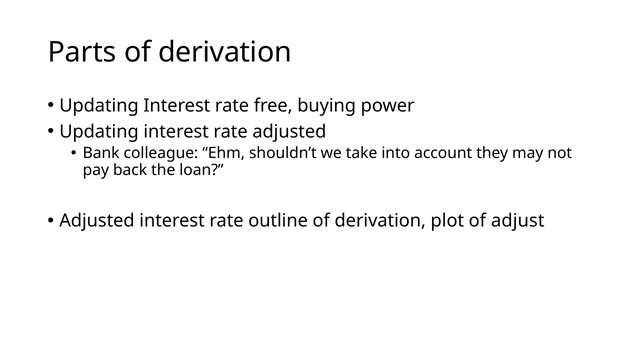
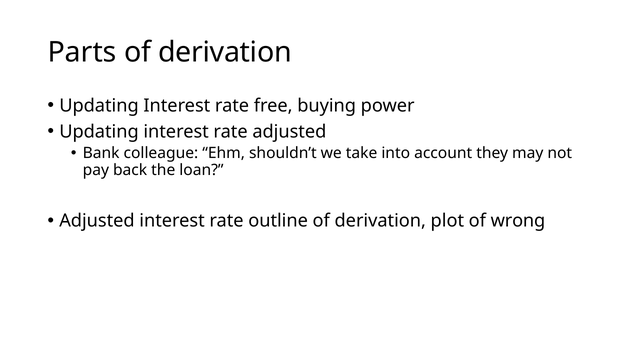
adjust: adjust -> wrong
